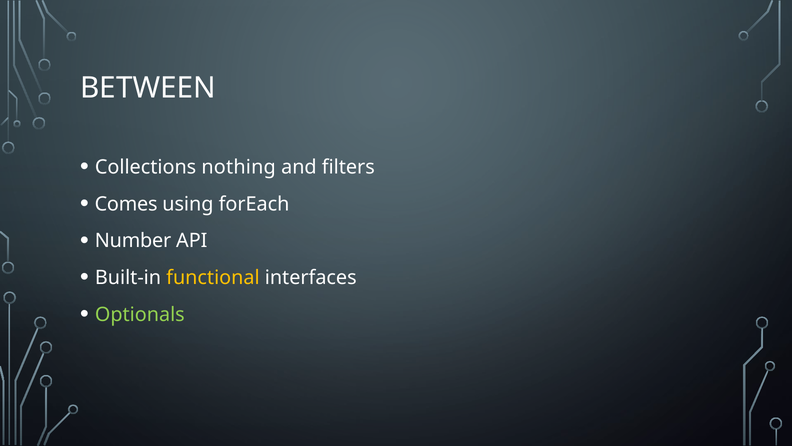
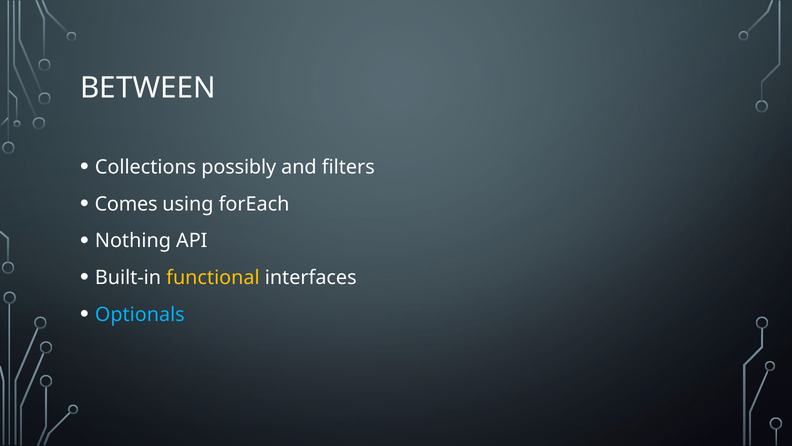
nothing: nothing -> possibly
Number: Number -> Nothing
Optionals colour: light green -> light blue
